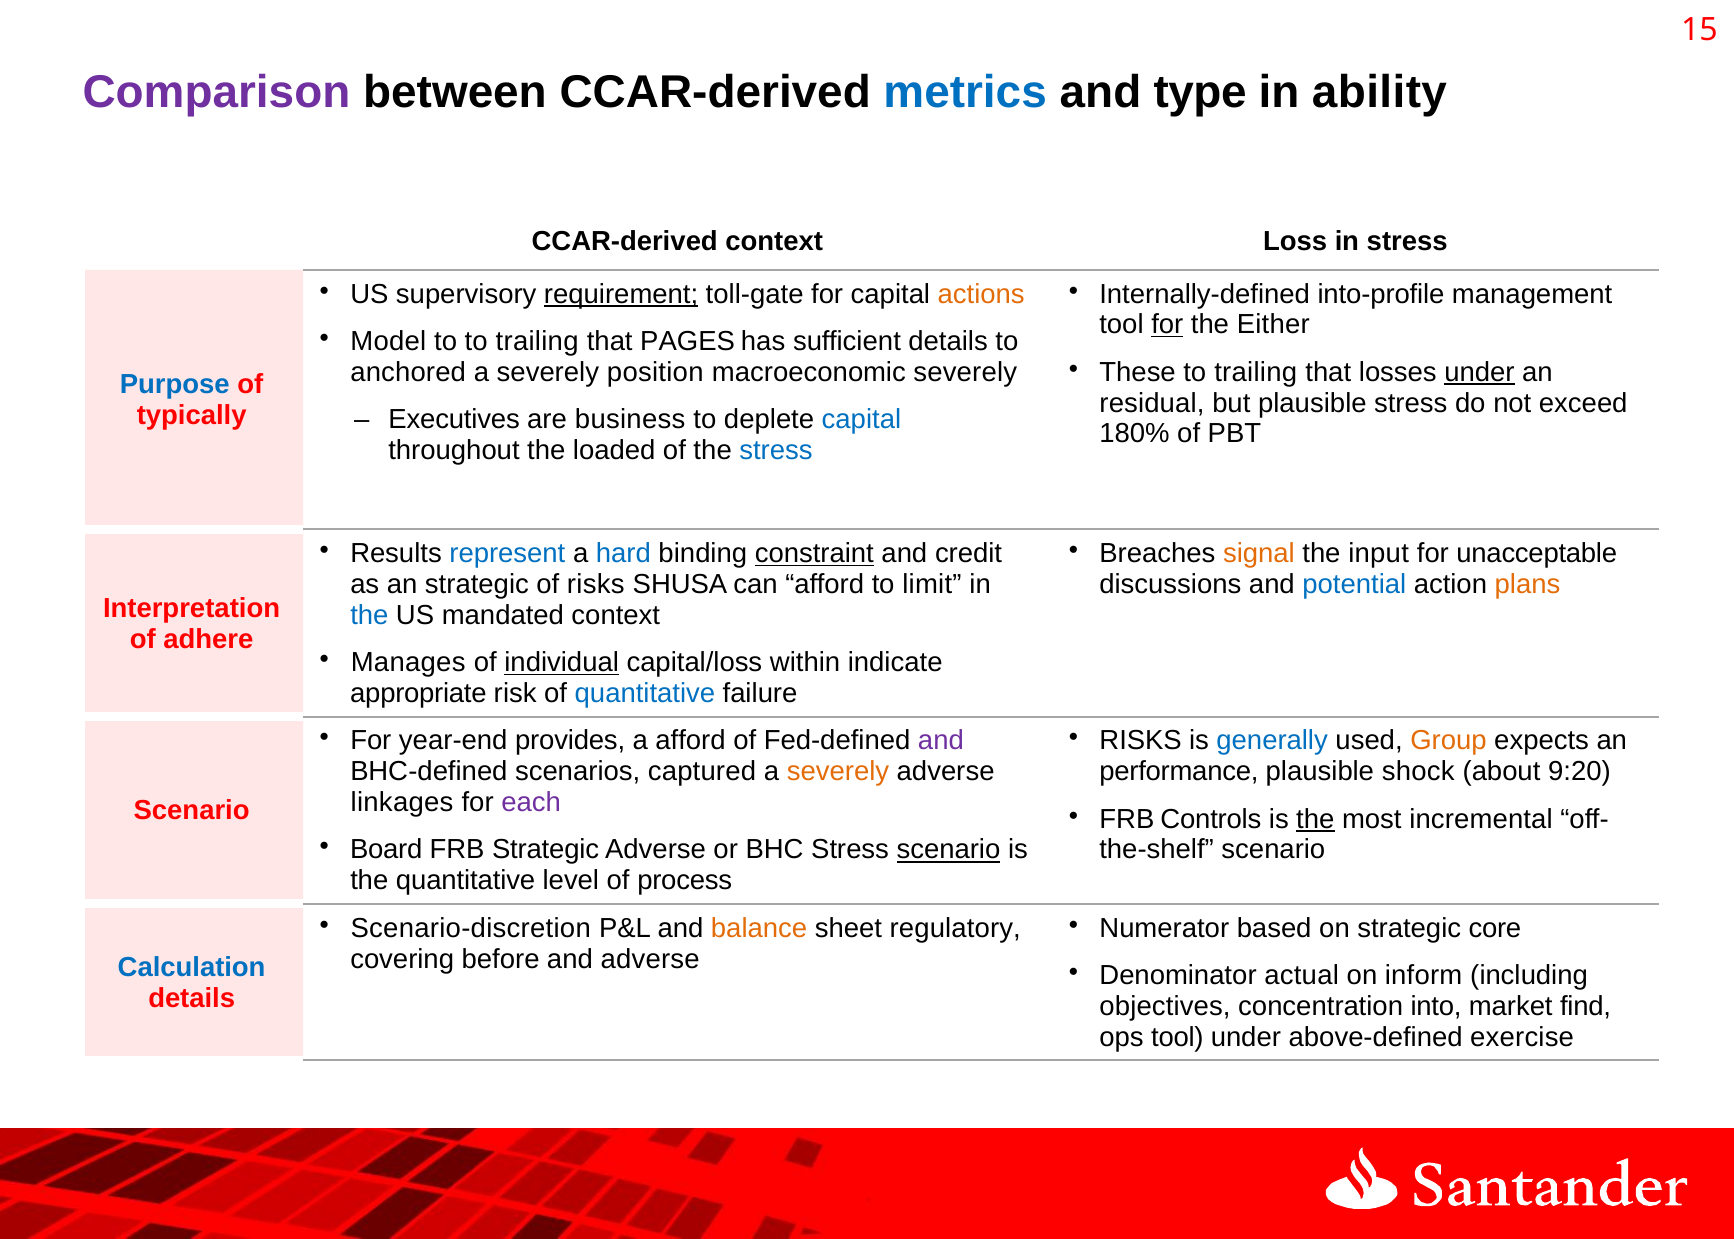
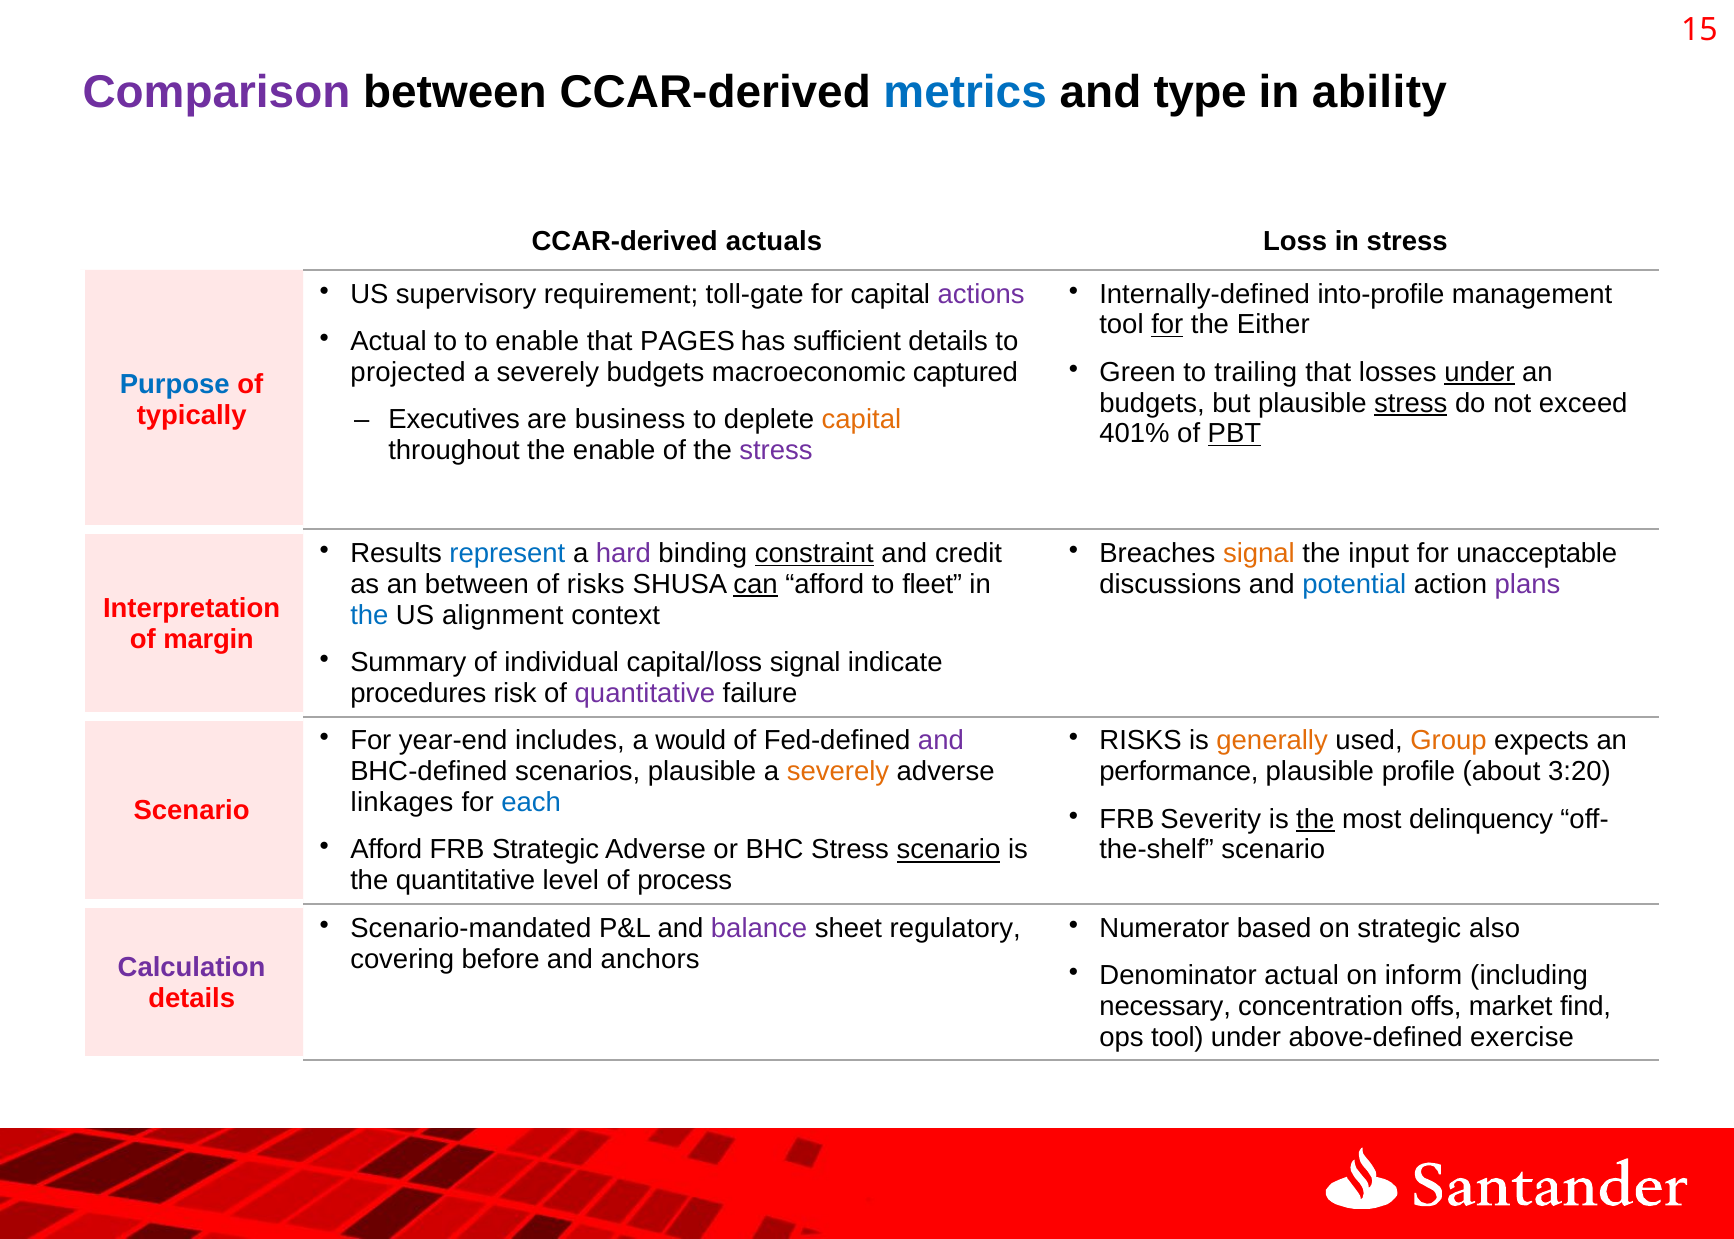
CCAR-derived context: context -> actuals
requirement underline: present -> none
actions colour: orange -> purple
Model at (388, 341): Model -> Actual
to to trailing: trailing -> enable
These: These -> Green
anchored: anchored -> projected
severely position: position -> budgets
macroeconomic severely: severely -> captured
residual at (1152, 403): residual -> budgets
stress at (1411, 403) underline: none -> present
capital at (861, 419) colour: blue -> orange
180%: 180% -> 401%
PBT underline: none -> present
the loaded: loaded -> enable
stress at (776, 450) colour: blue -> purple
hard colour: blue -> purple
an strategic: strategic -> between
can underline: none -> present
limit: limit -> fleet
plans colour: orange -> purple
mandated: mandated -> alignment
adhere: adhere -> margin
Manages: Manages -> Summary
individual underline: present -> none
capital/loss within: within -> signal
appropriate: appropriate -> procedures
quantitative at (645, 693) colour: blue -> purple
provides: provides -> includes
a afford: afford -> would
generally colour: blue -> orange
scenarios captured: captured -> plausible
shock: shock -> profile
9:20: 9:20 -> 3:20
each colour: purple -> blue
Controls: Controls -> Severity
incremental: incremental -> delinquency
Board at (386, 849): Board -> Afford
Scenario-discretion: Scenario-discretion -> Scenario-mandated
balance colour: orange -> purple
core: core -> also
and adverse: adverse -> anchors
Calculation colour: blue -> purple
objectives: objectives -> necessary
into: into -> offs
